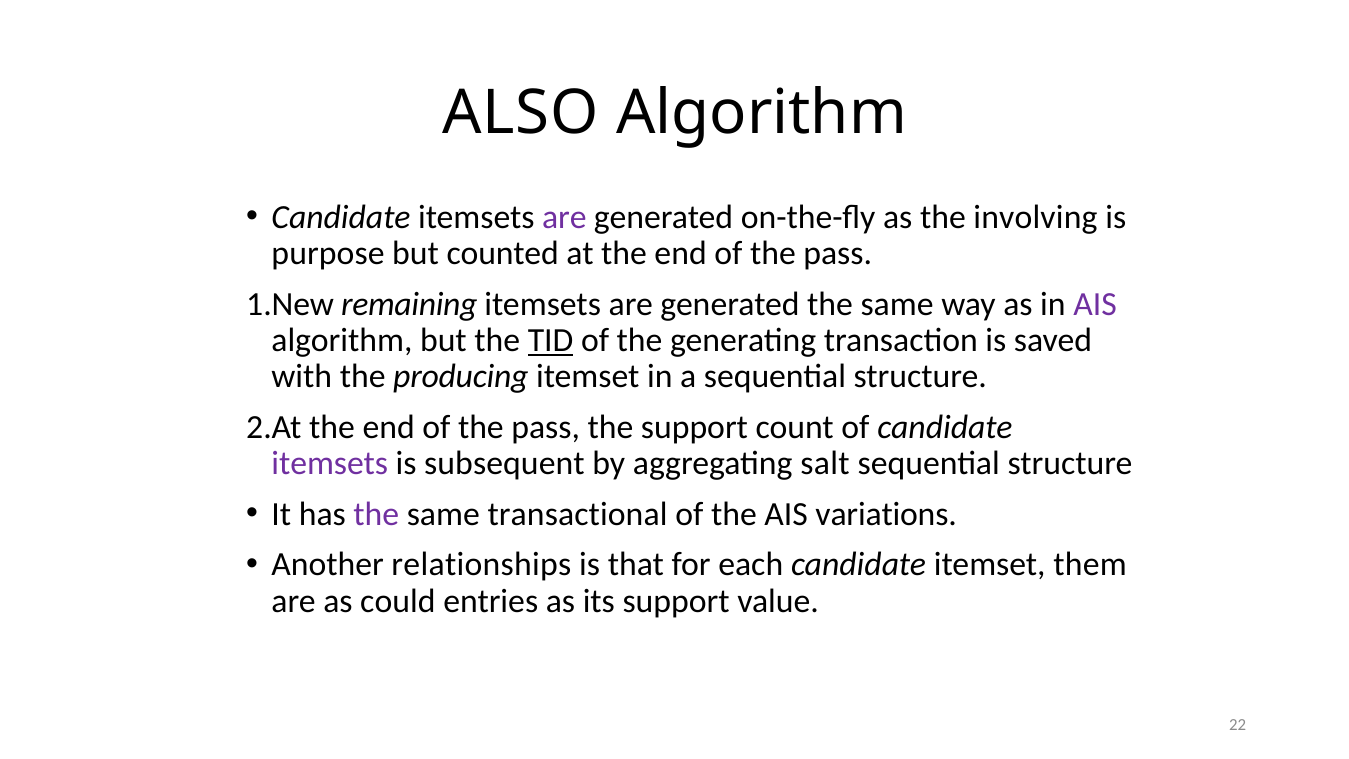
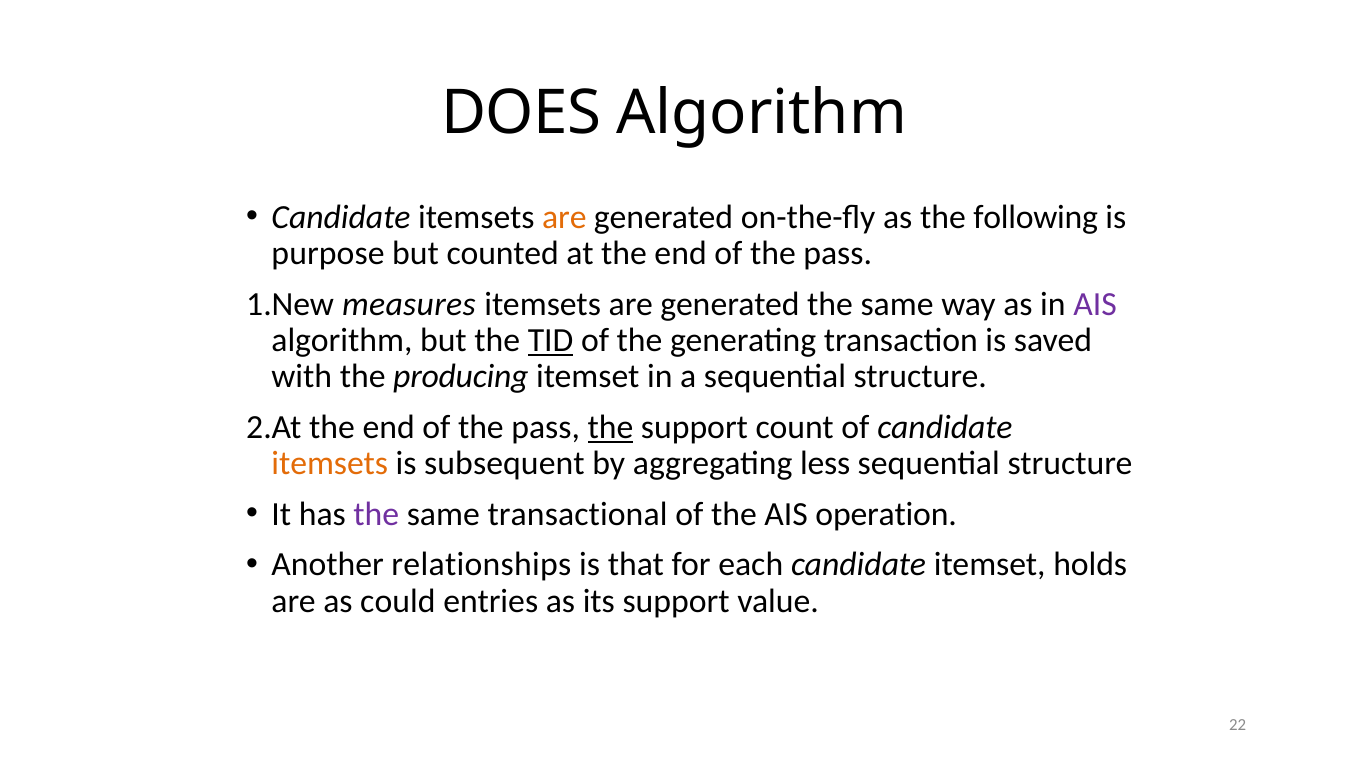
ALSO: ALSO -> DOES
are at (564, 217) colour: purple -> orange
involving: involving -> following
remaining: remaining -> measures
the at (610, 427) underline: none -> present
itemsets at (330, 464) colour: purple -> orange
salt: salt -> less
variations: variations -> operation
them: them -> holds
